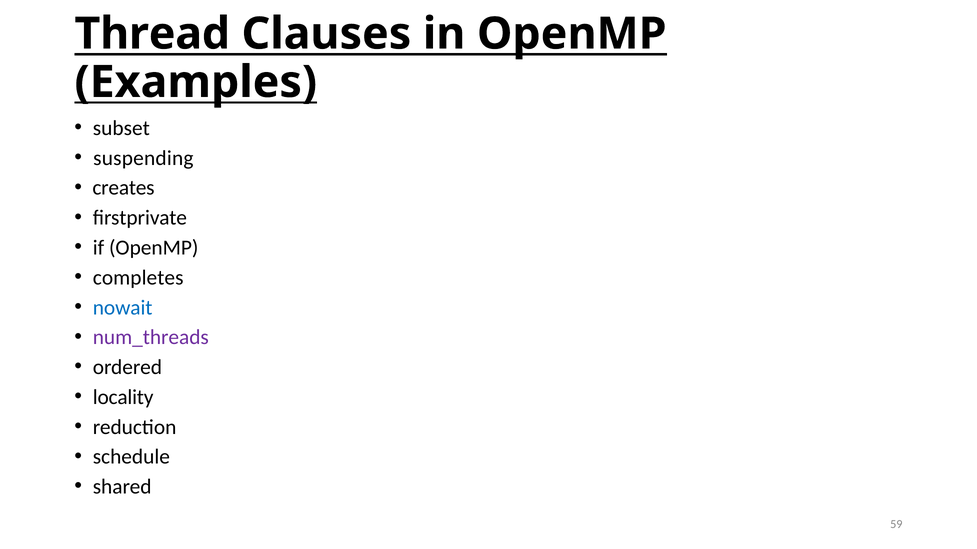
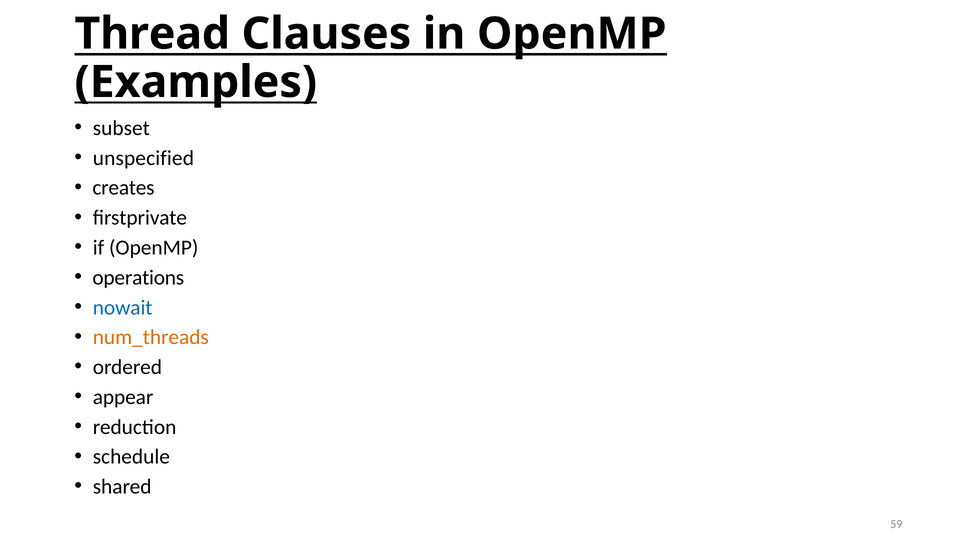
suspending: suspending -> unspecified
completes: completes -> operations
num_threads colour: purple -> orange
locality: locality -> appear
